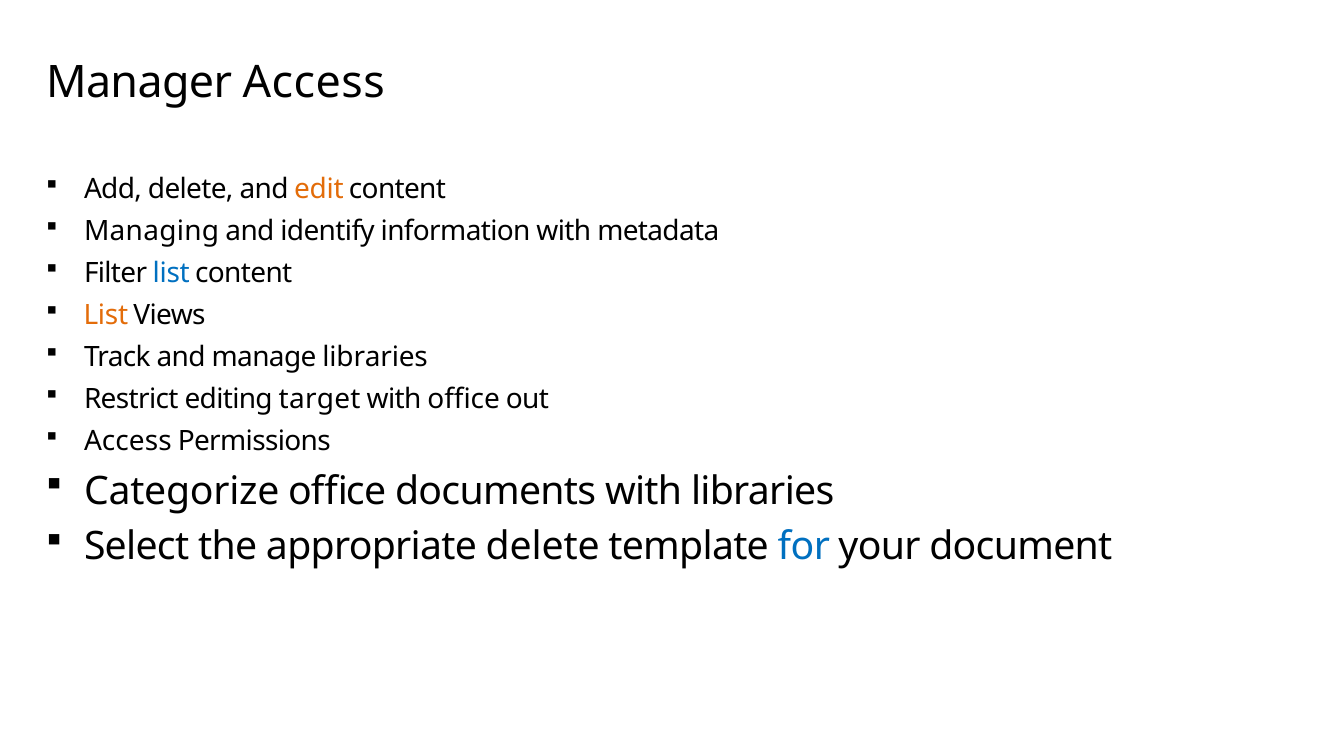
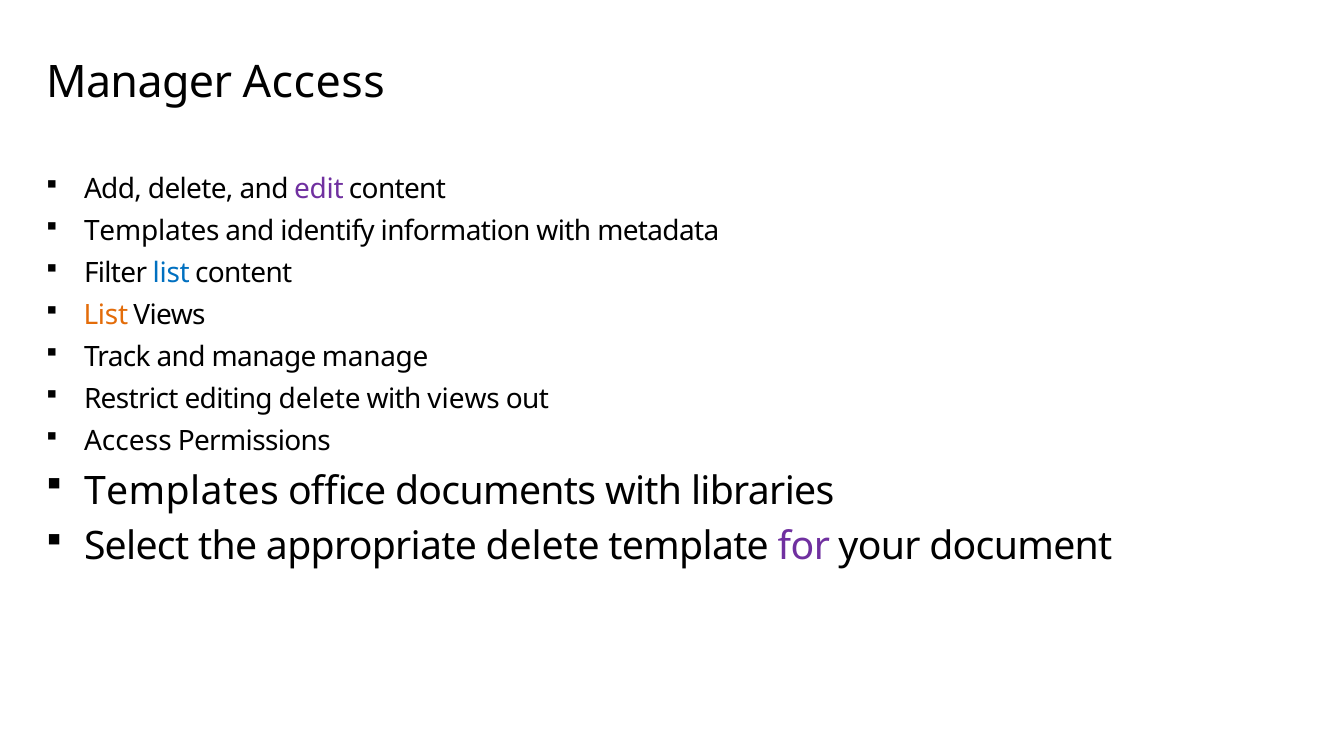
edit colour: orange -> purple
Managing at (152, 232): Managing -> Templates
manage libraries: libraries -> manage
editing target: target -> delete
with office: office -> views
Categorize at (182, 491): Categorize -> Templates
for colour: blue -> purple
